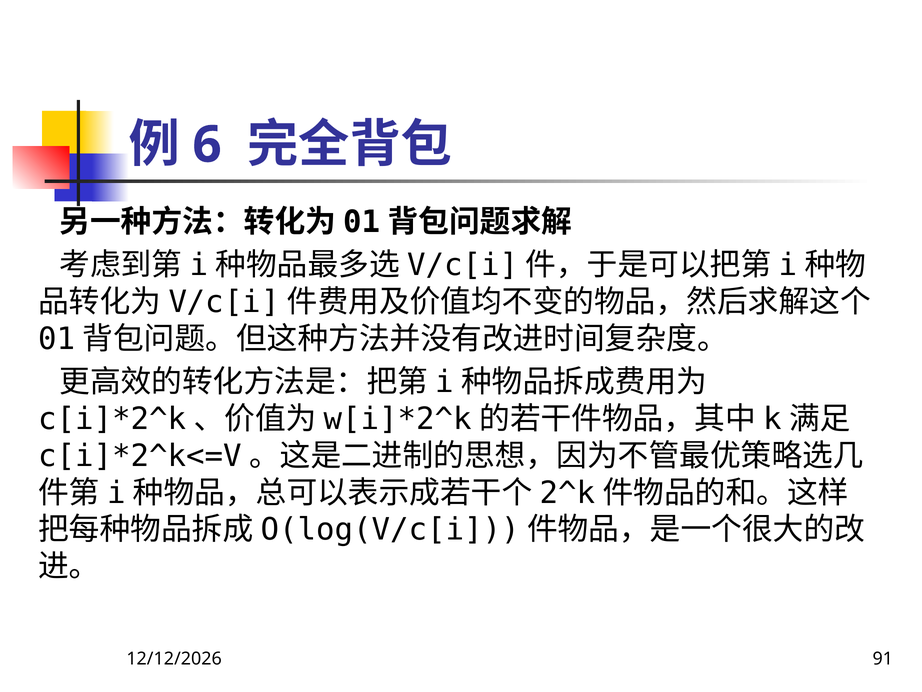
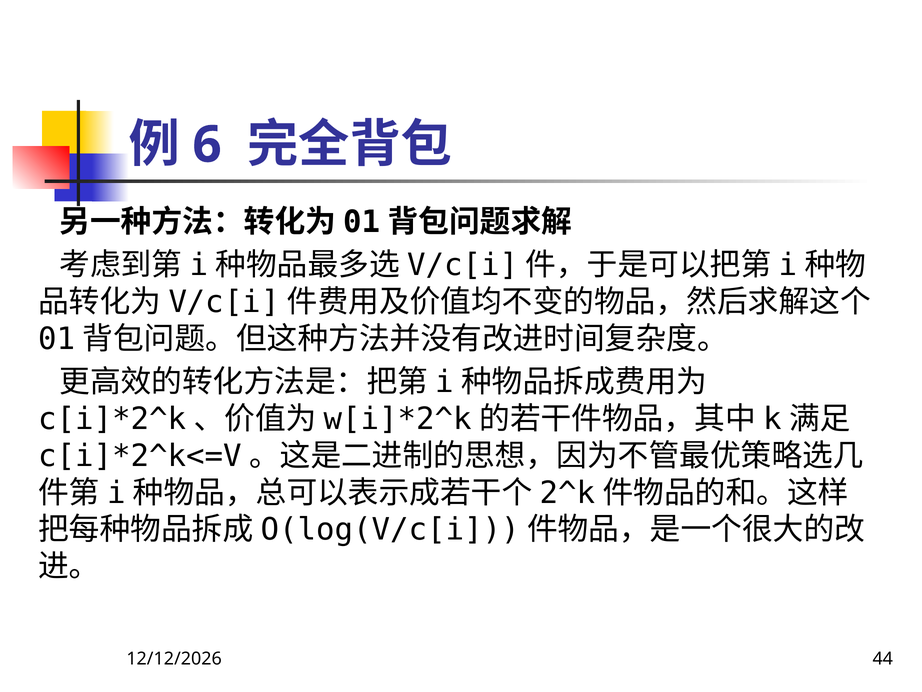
91: 91 -> 44
